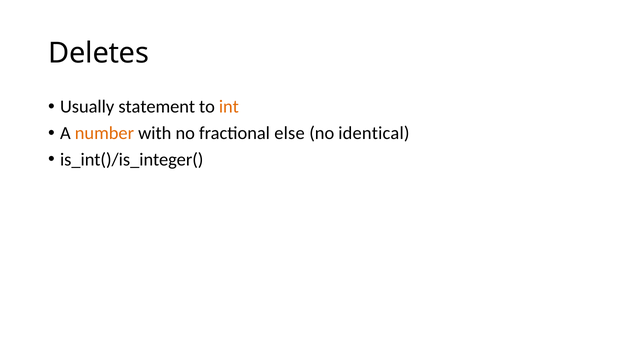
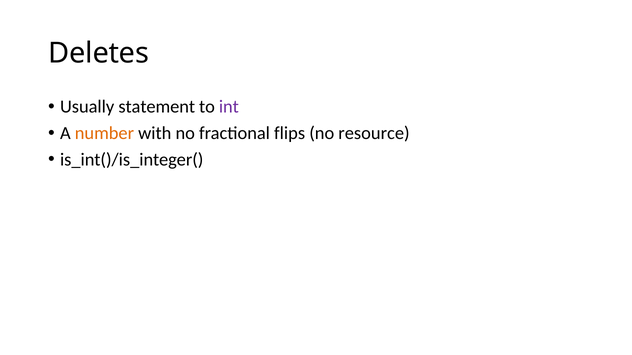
int colour: orange -> purple
else: else -> flips
identical: identical -> resource
